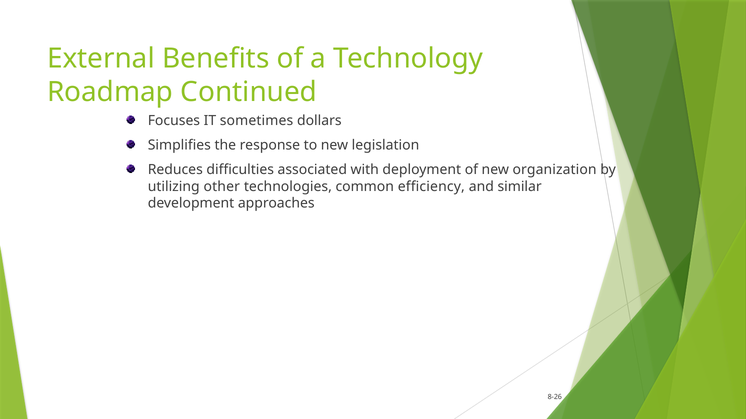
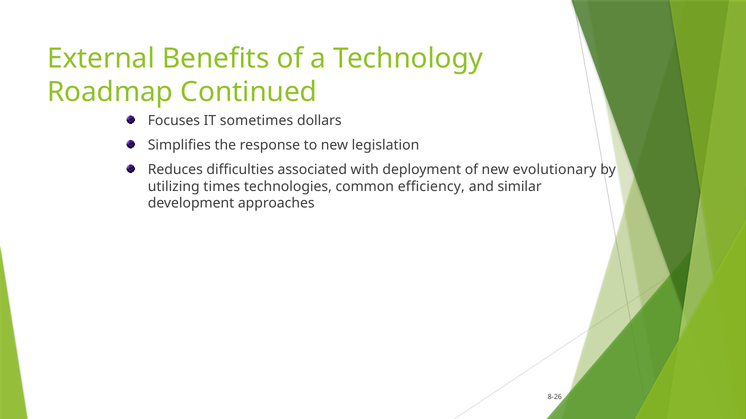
organization: organization -> evolutionary
other: other -> times
